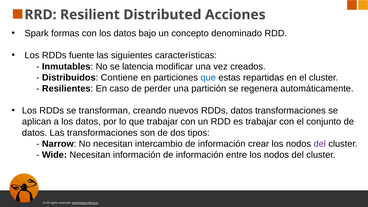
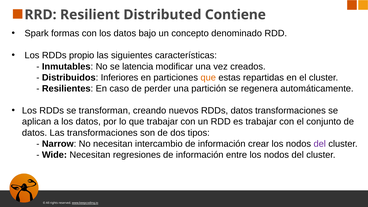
Acciones: Acciones -> Contiene
fuente: fuente -> propio
Contiene: Contiene -> Inferiores
que at (208, 78) colour: blue -> orange
Necesitan información: información -> regresiones
